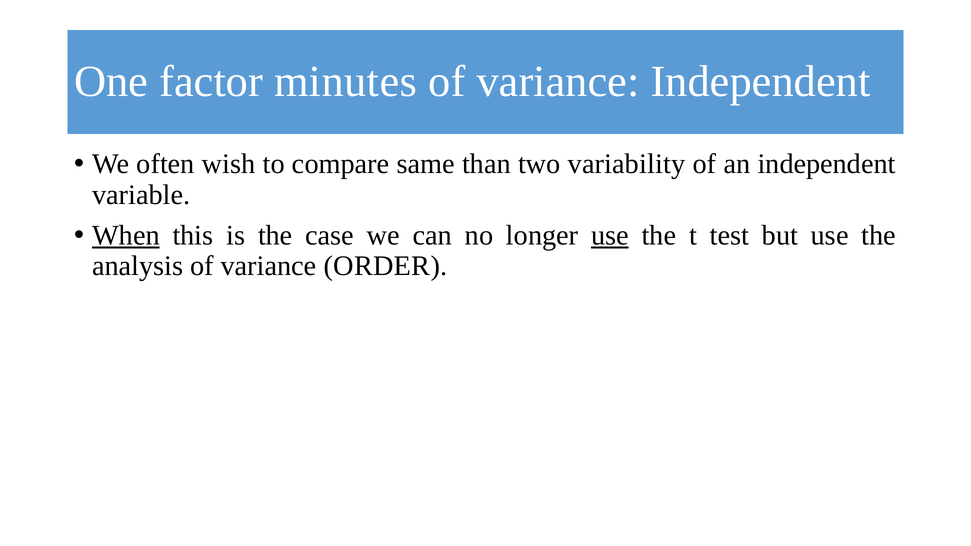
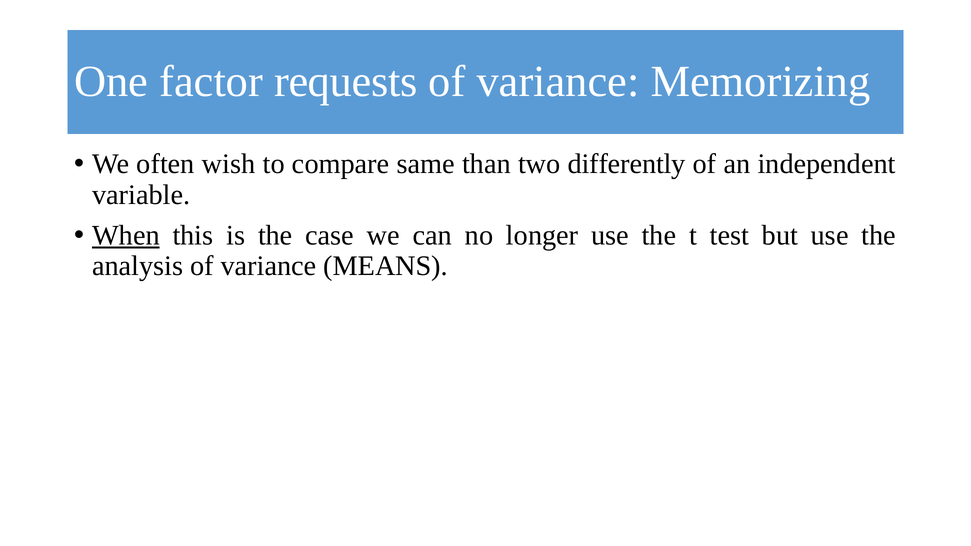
minutes: minutes -> requests
variance Independent: Independent -> Memorizing
variability: variability -> differently
use at (610, 235) underline: present -> none
ORDER: ORDER -> MEANS
